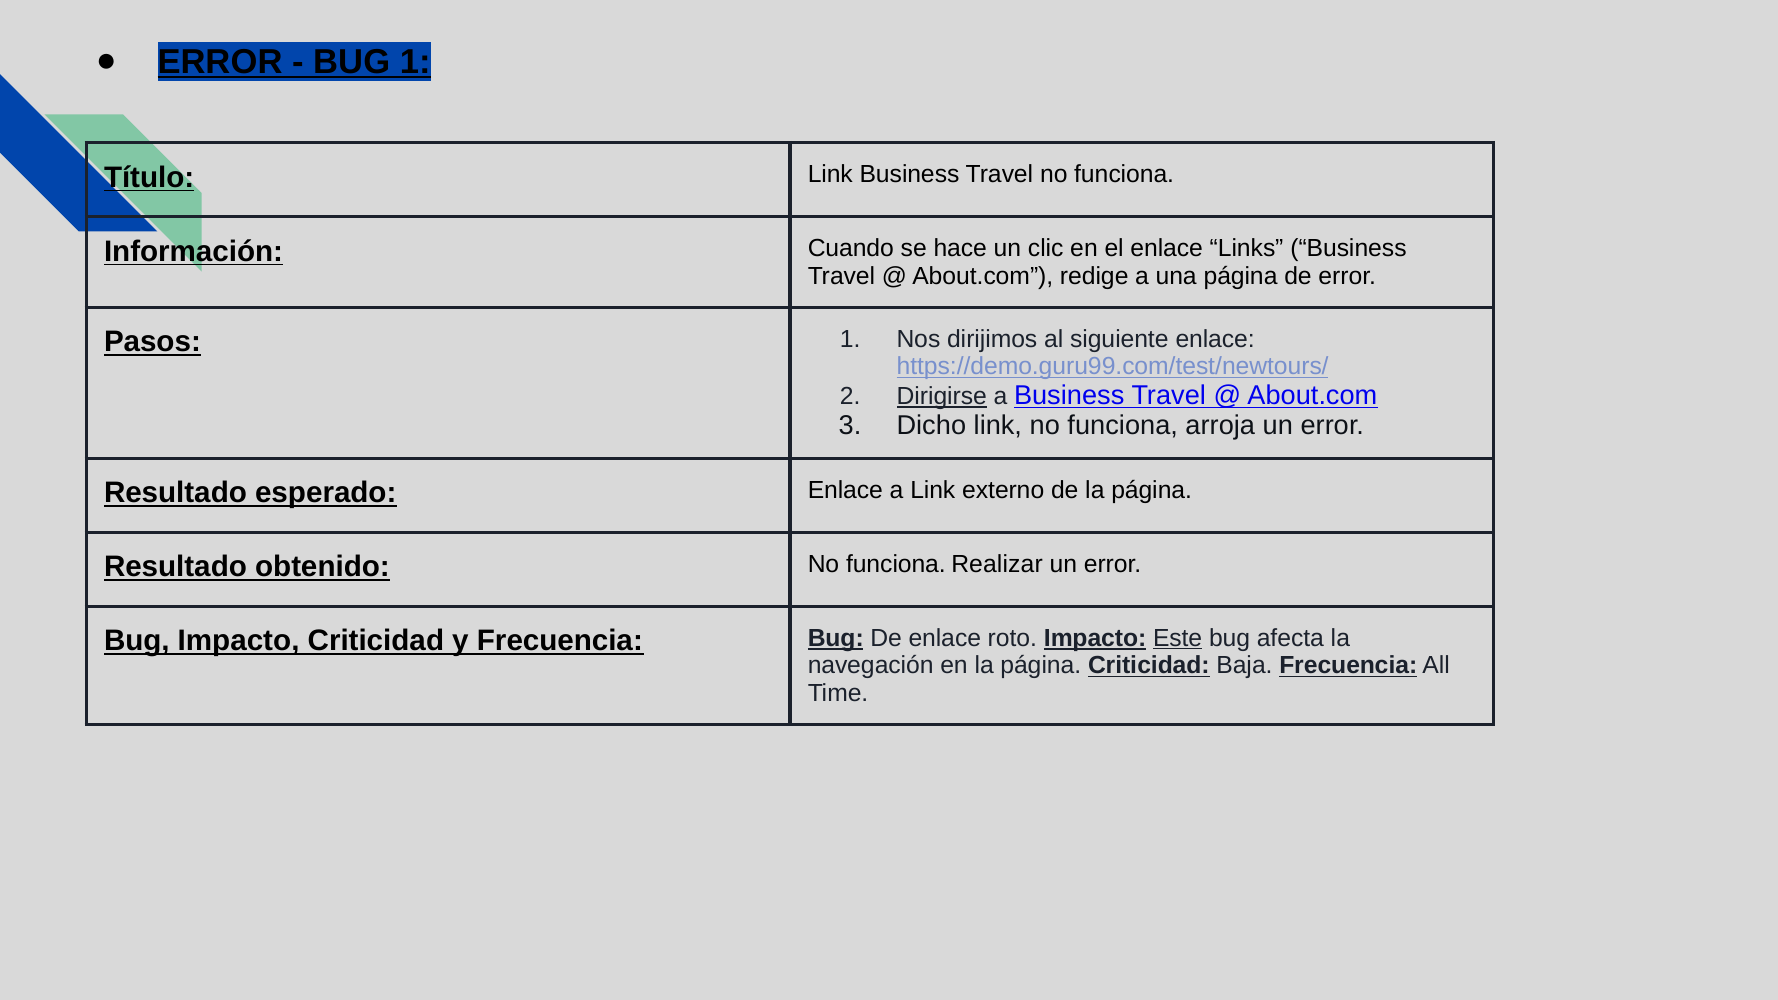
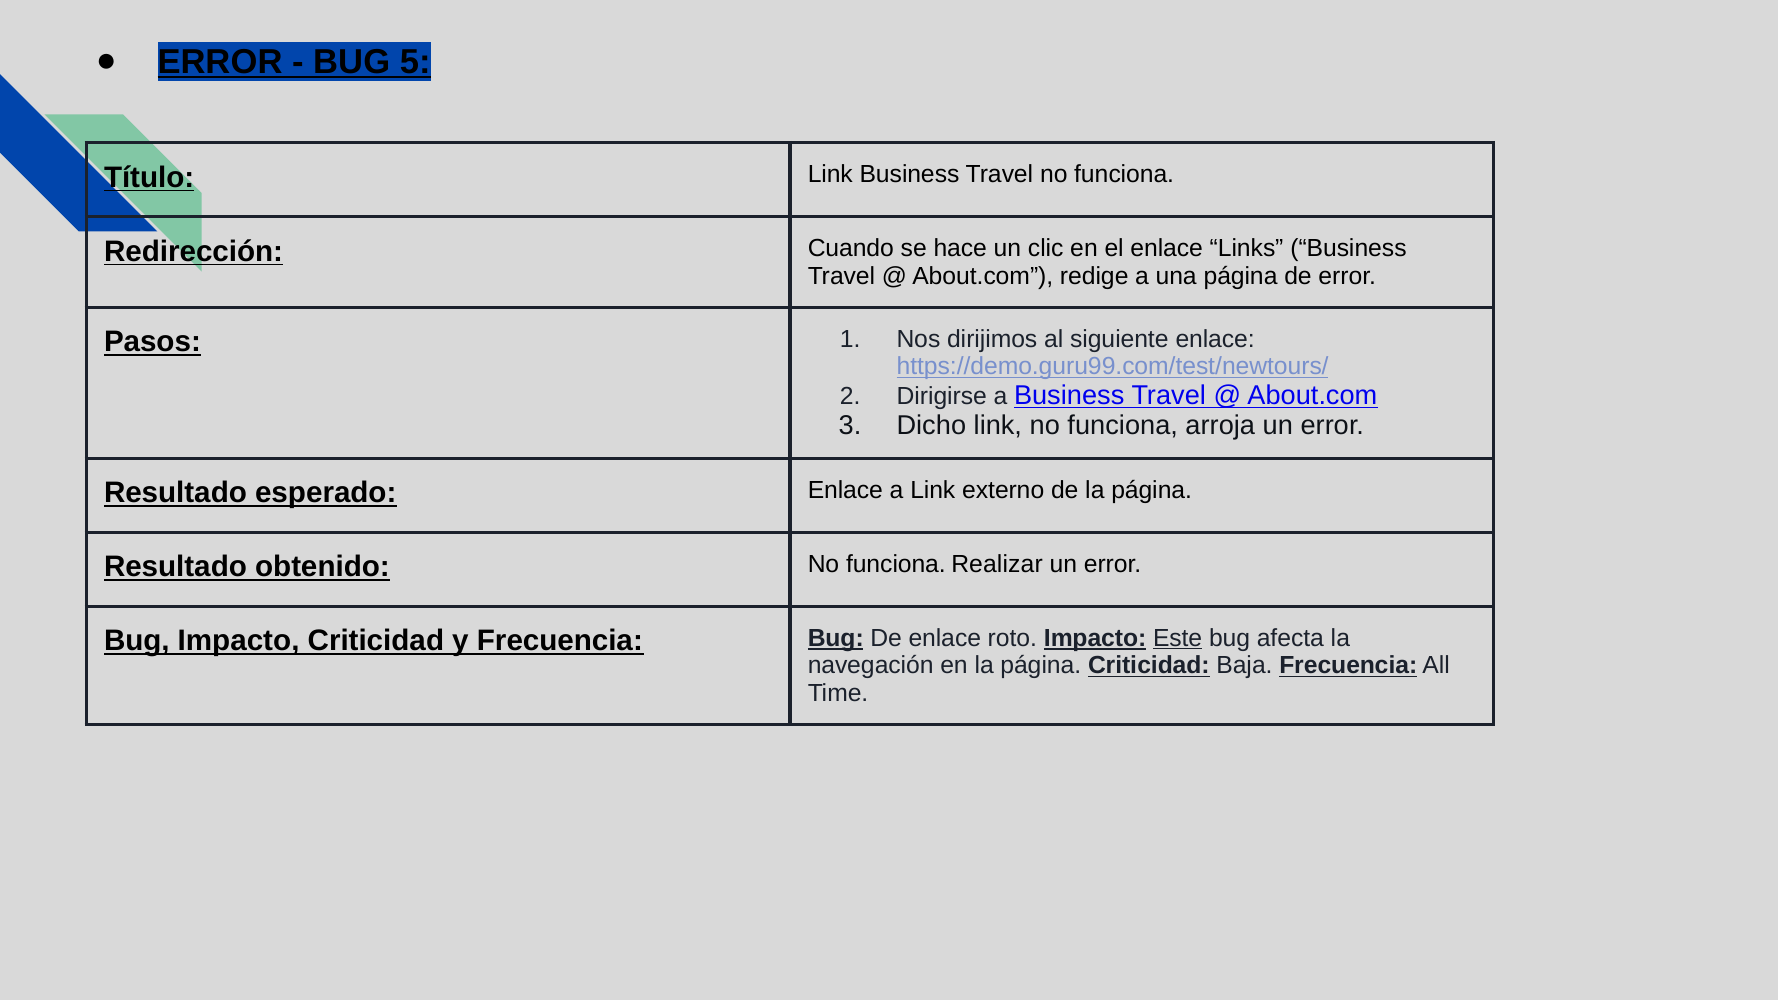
BUG 1: 1 -> 5
Información: Información -> Redirección
Dirigirse underline: present -> none
